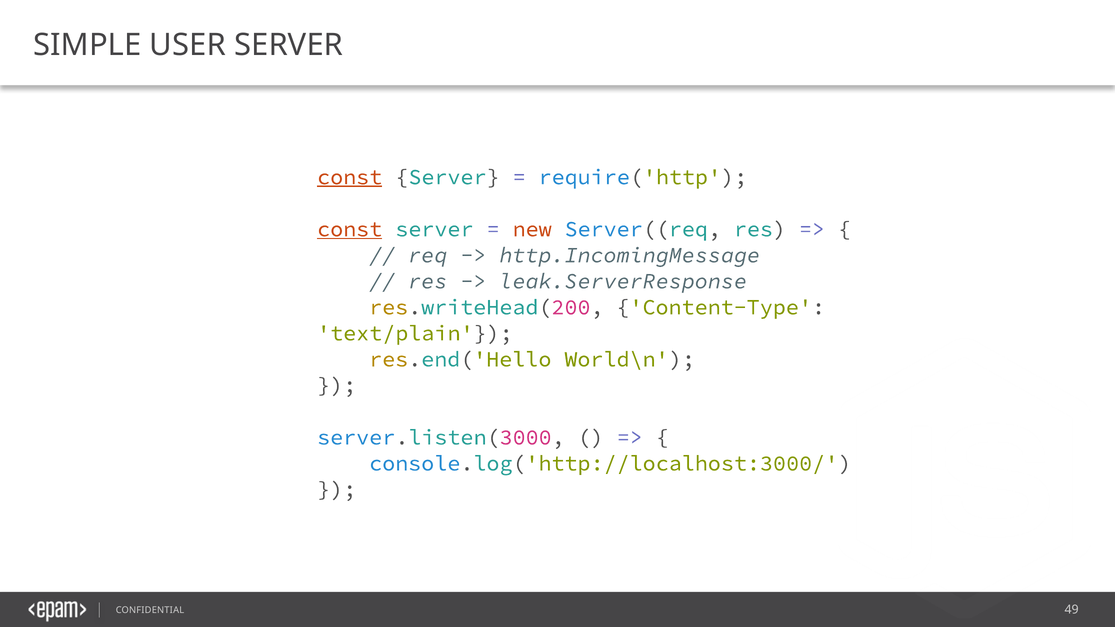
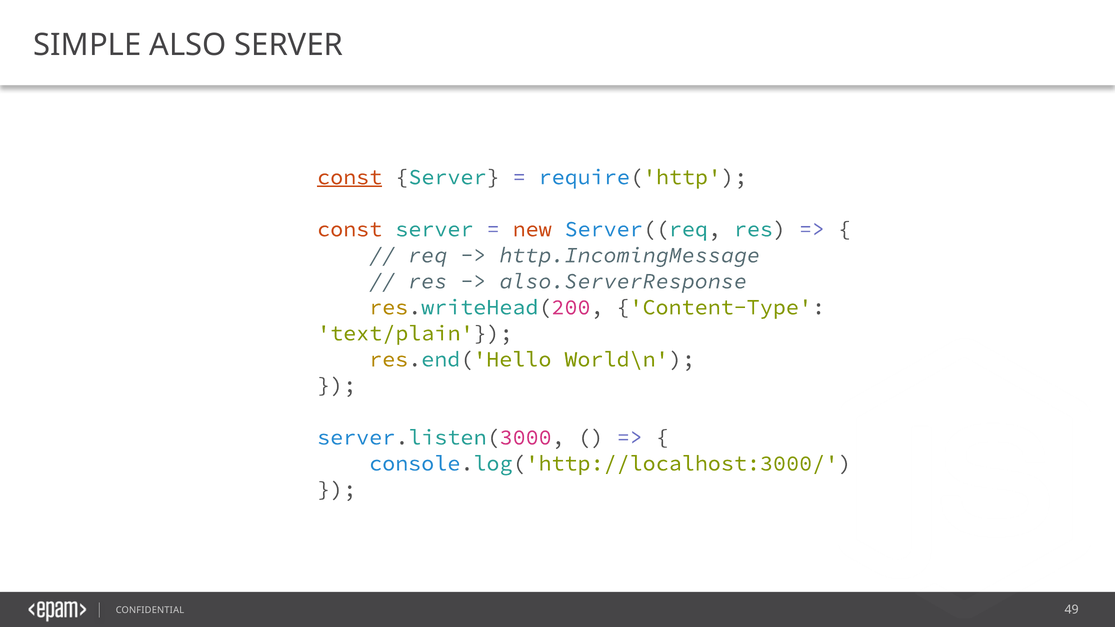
USER: USER -> ALSO
const at (350, 229) underline: present -> none
leak.ServerResponse: leak.ServerResponse -> also.ServerResponse
